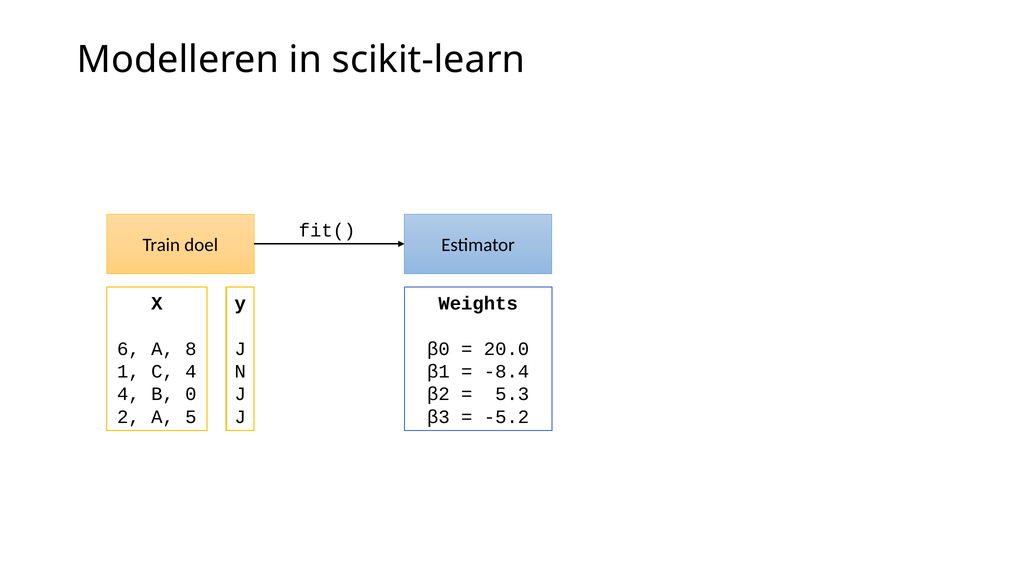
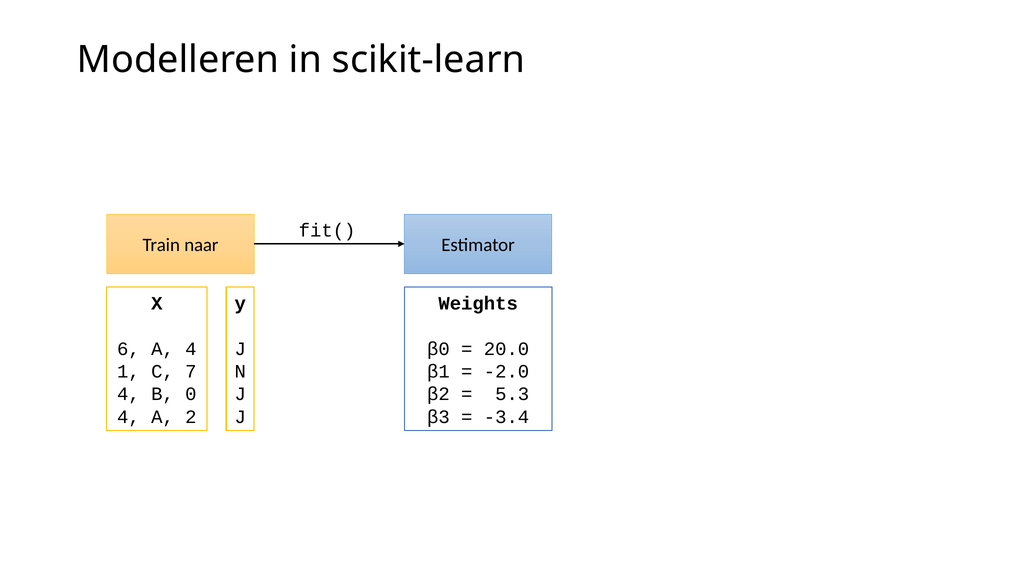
doel: doel -> naar
A 8: 8 -> 4
C 4: 4 -> 7
-8.4: -8.4 -> -2.0
2 at (128, 417): 2 -> 4
5: 5 -> 2
-5.2: -5.2 -> -3.4
